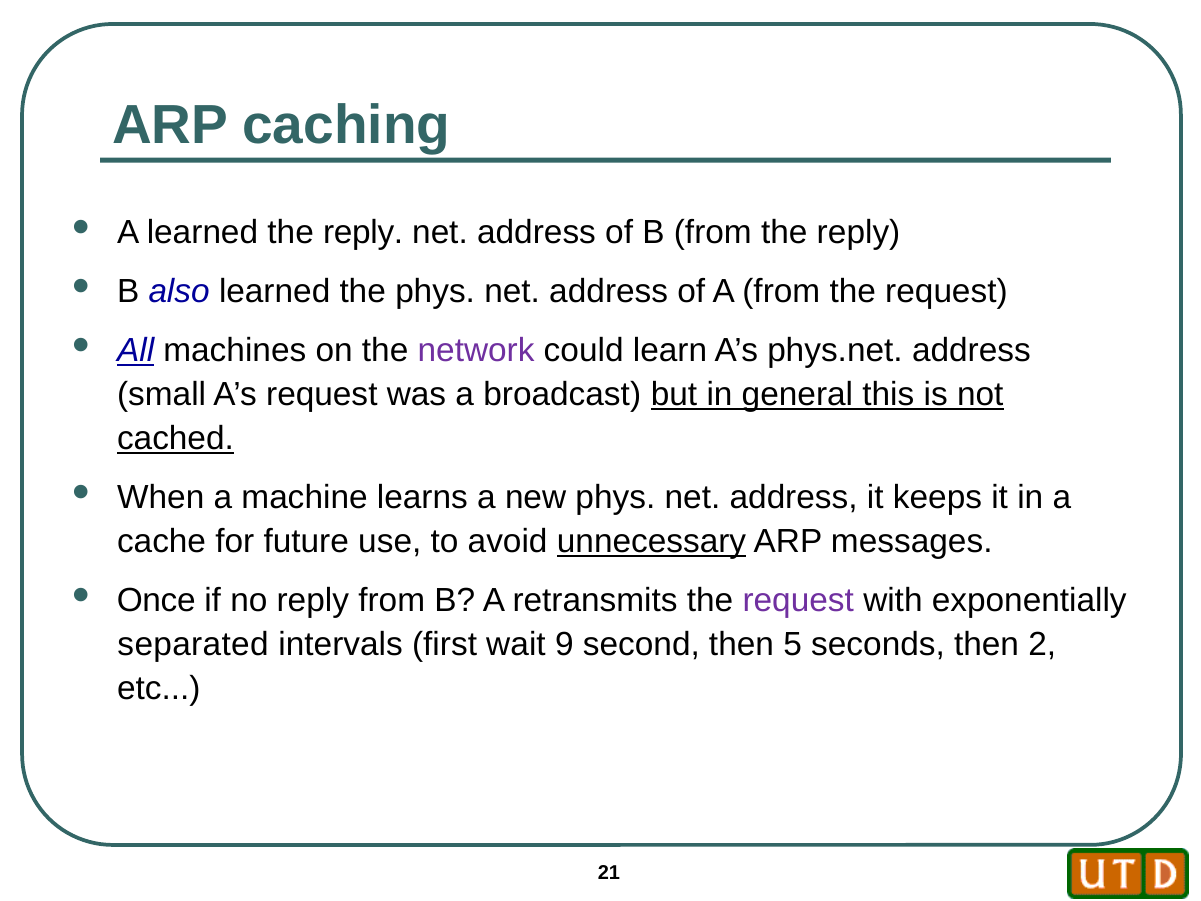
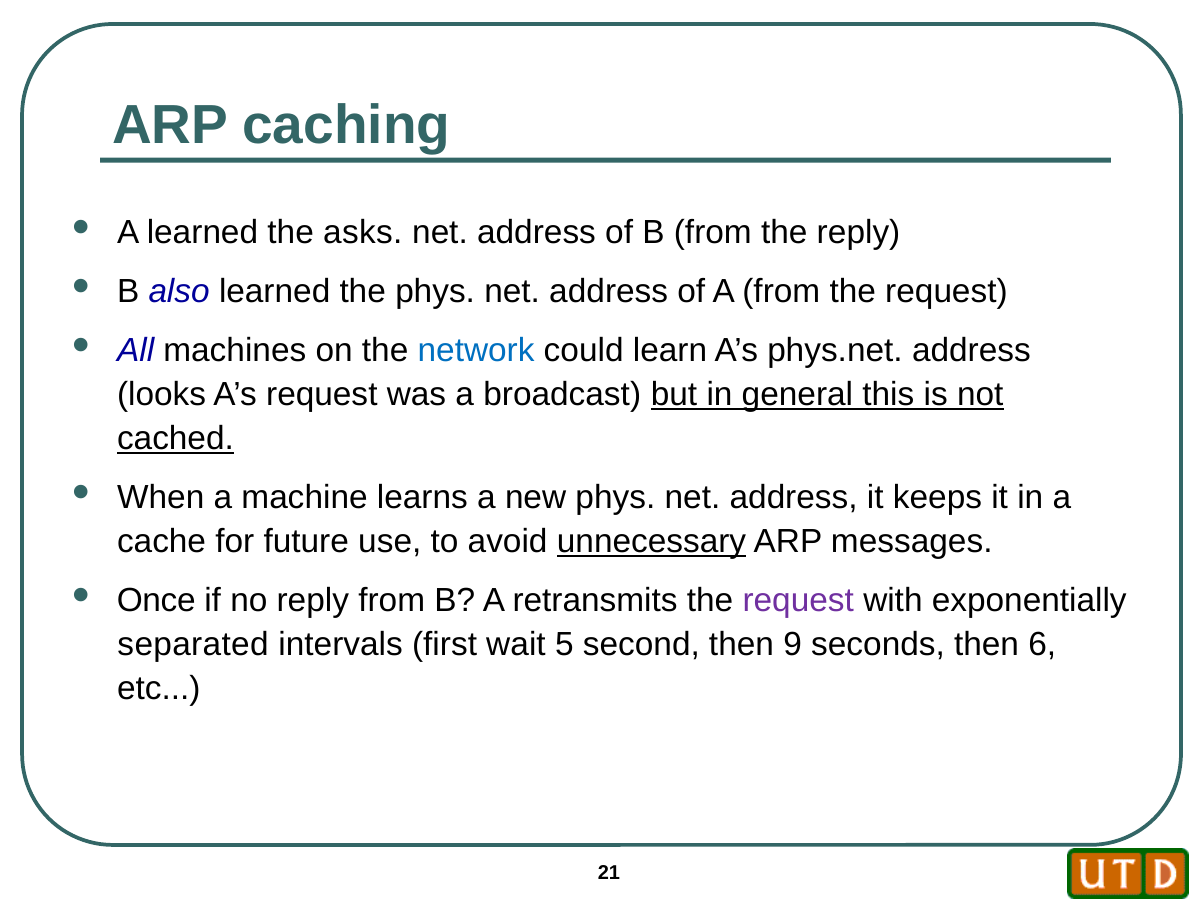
learned the reply: reply -> asks
All underline: present -> none
network colour: purple -> blue
small: small -> looks
9: 9 -> 5
5: 5 -> 9
2: 2 -> 6
